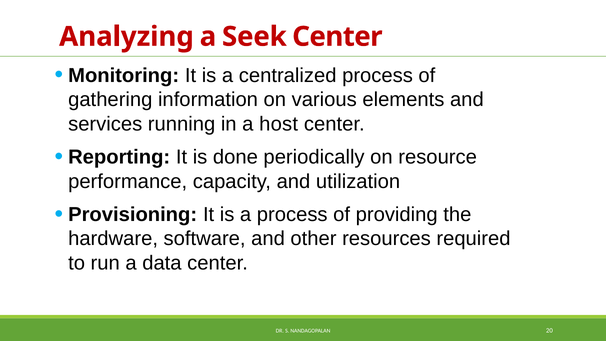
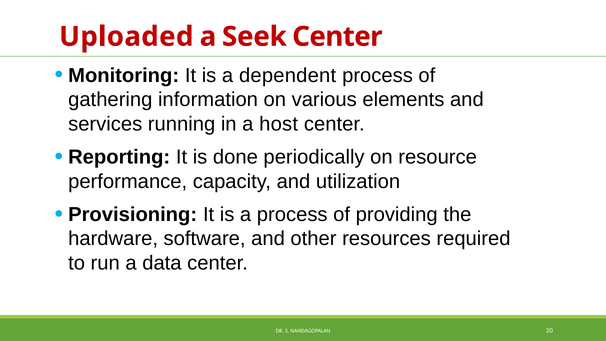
Analyzing: Analyzing -> Uploaded
centralized: centralized -> dependent
